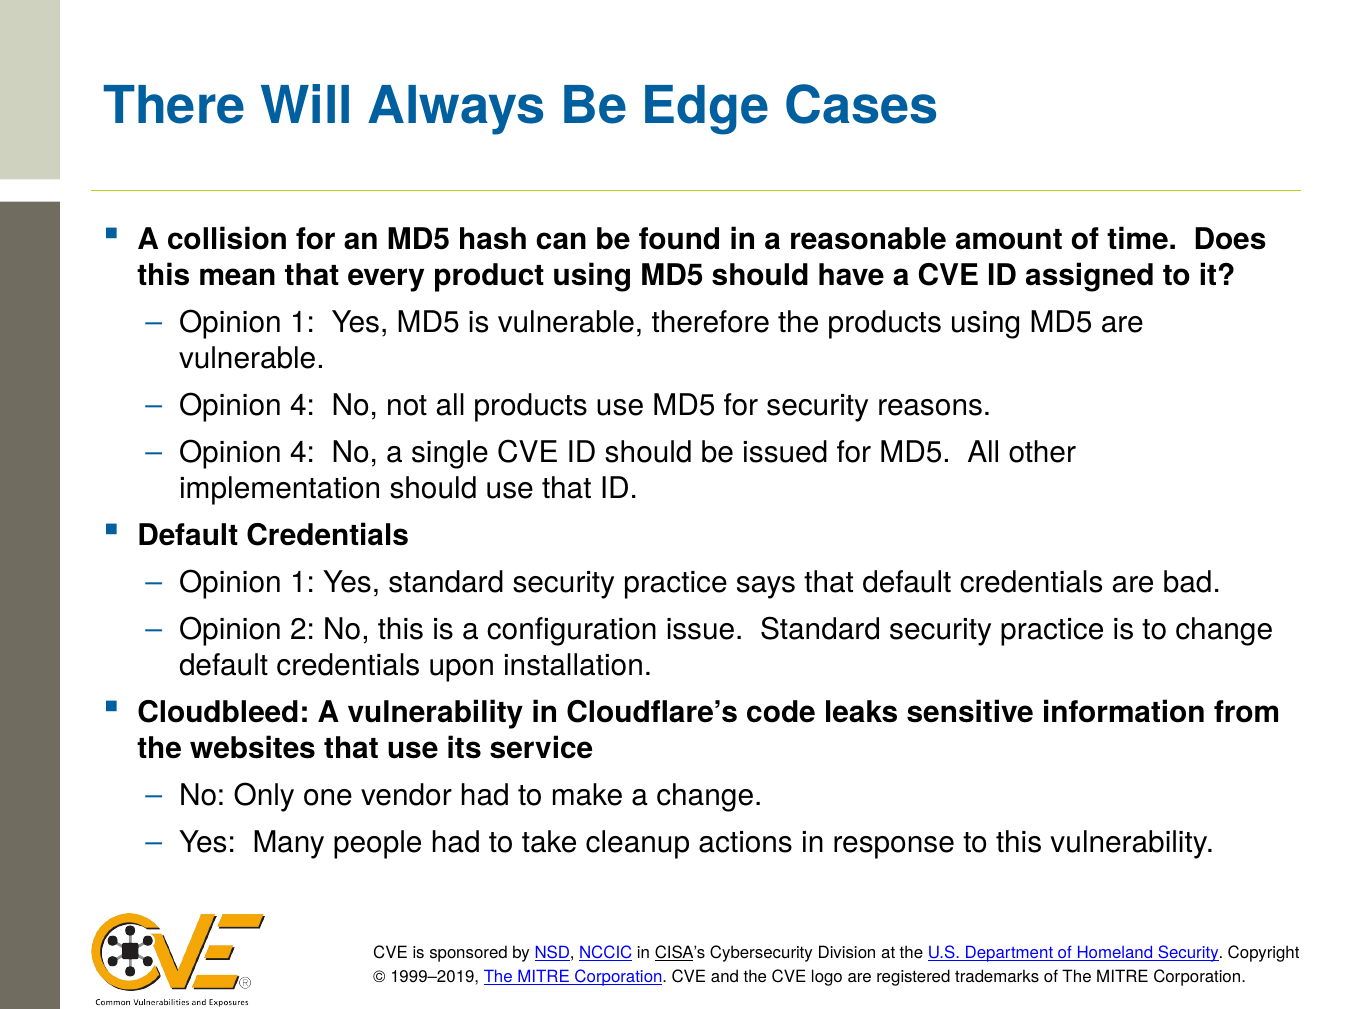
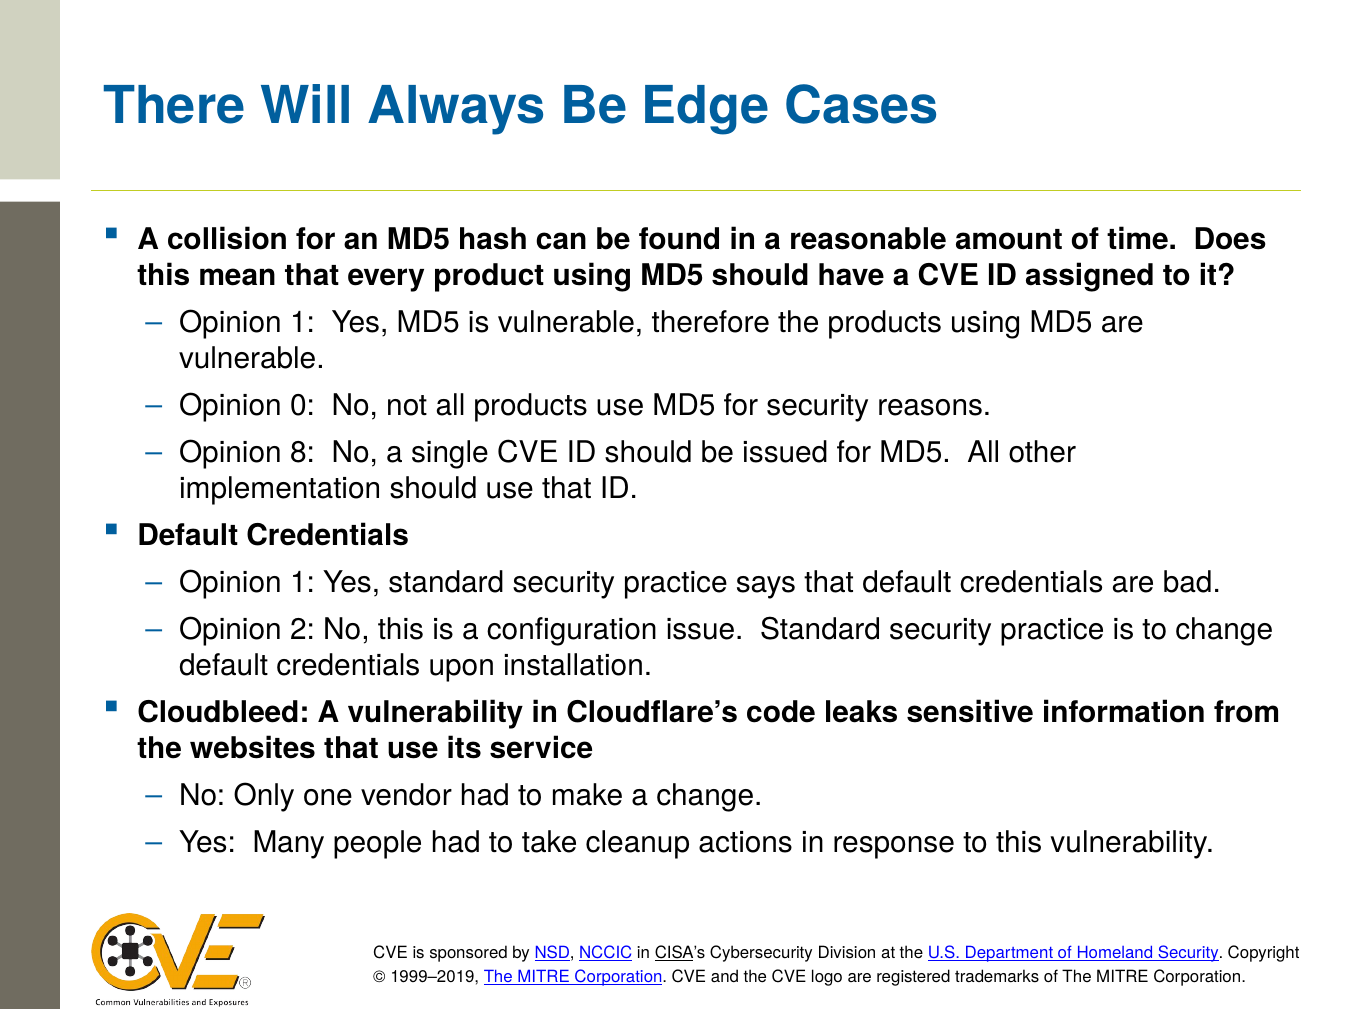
4 at (303, 406): 4 -> 0
4 at (303, 453): 4 -> 8
